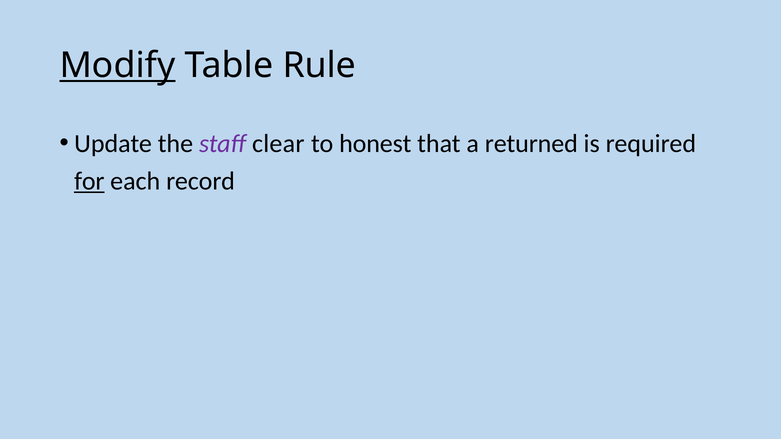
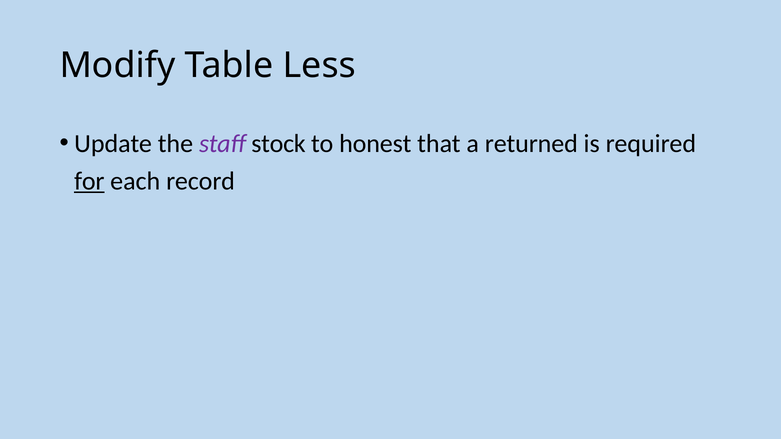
Modify underline: present -> none
Rule: Rule -> Less
clear: clear -> stock
